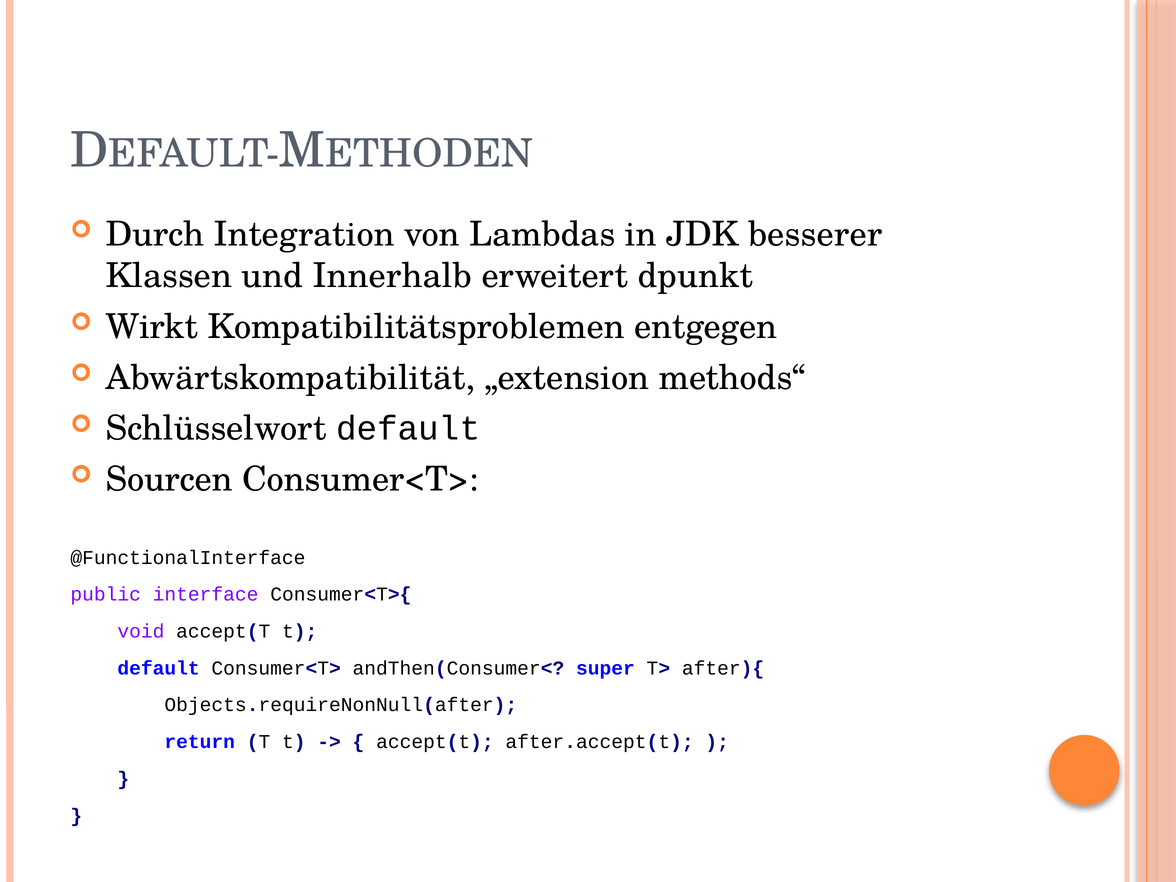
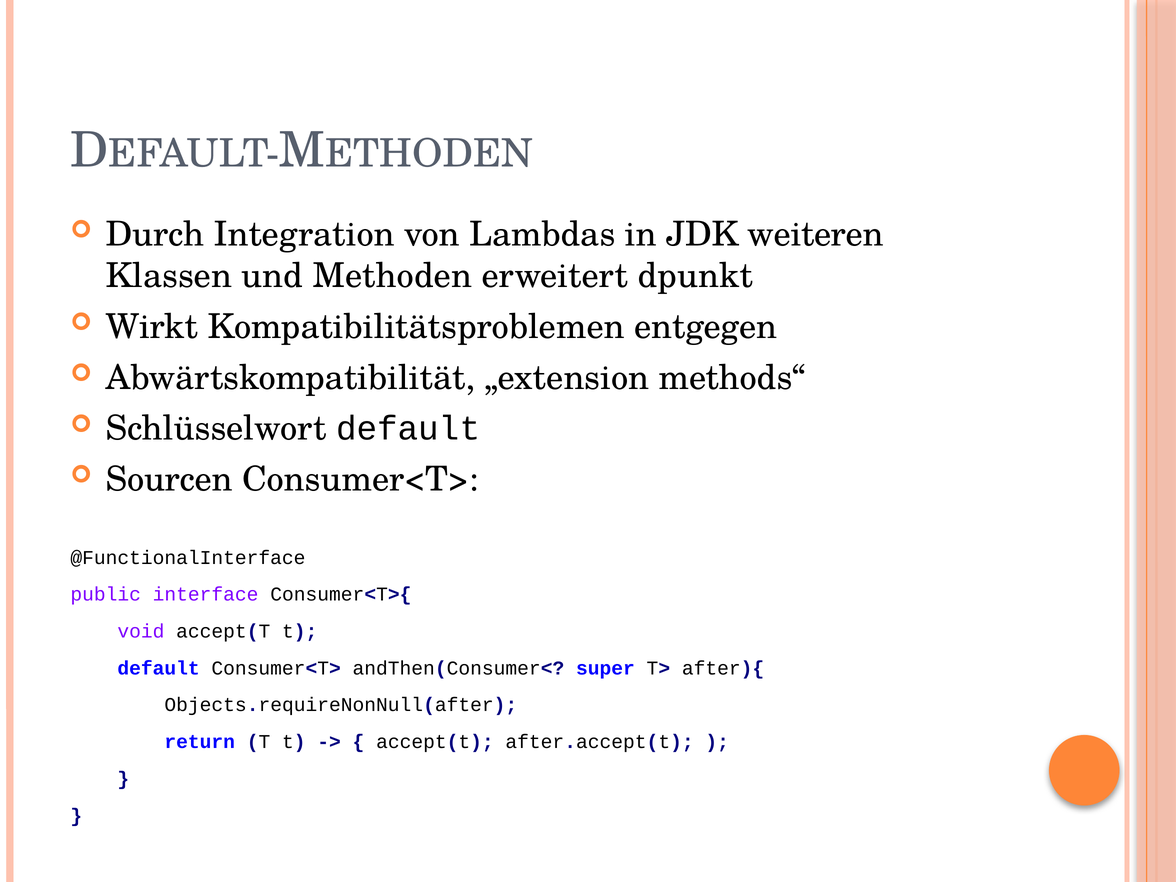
besserer: besserer -> weiteren
Innerhalb: Innerhalb -> Methoden
